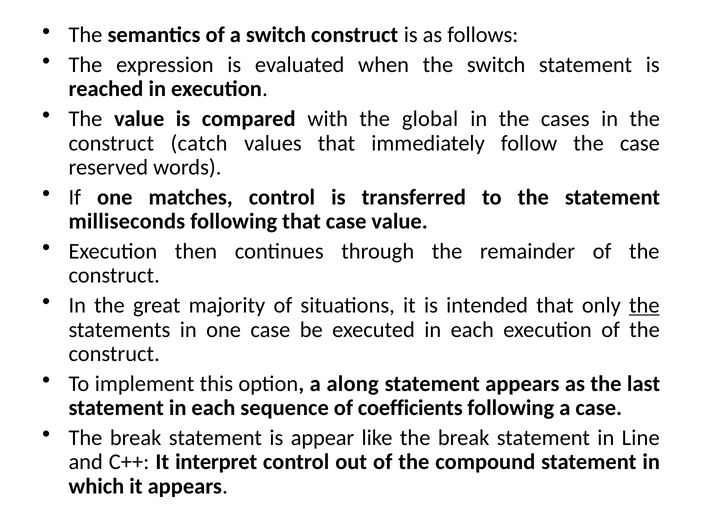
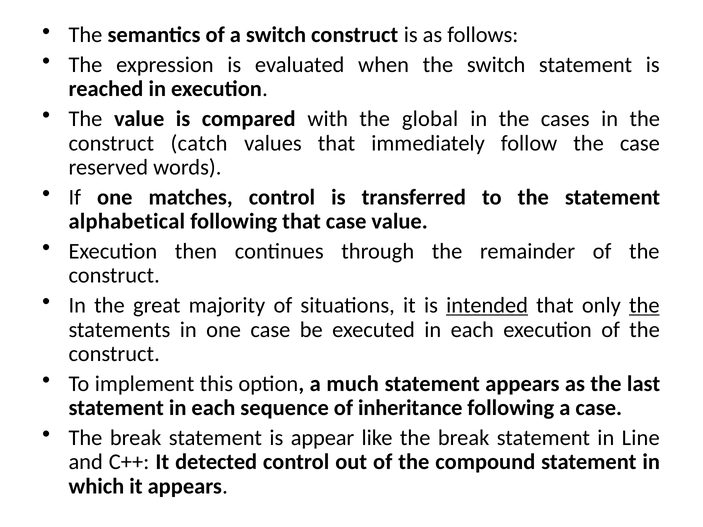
milliseconds: milliseconds -> alphabetical
intended underline: none -> present
along: along -> much
coefficients: coefficients -> inheritance
interpret: interpret -> detected
